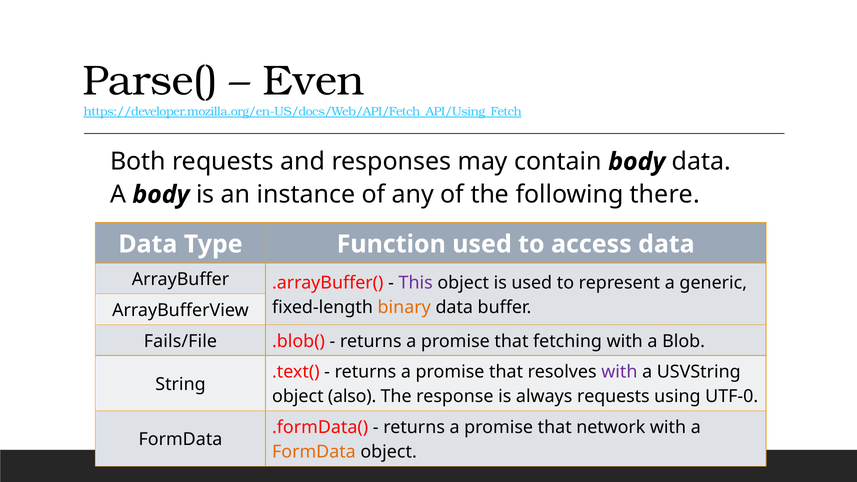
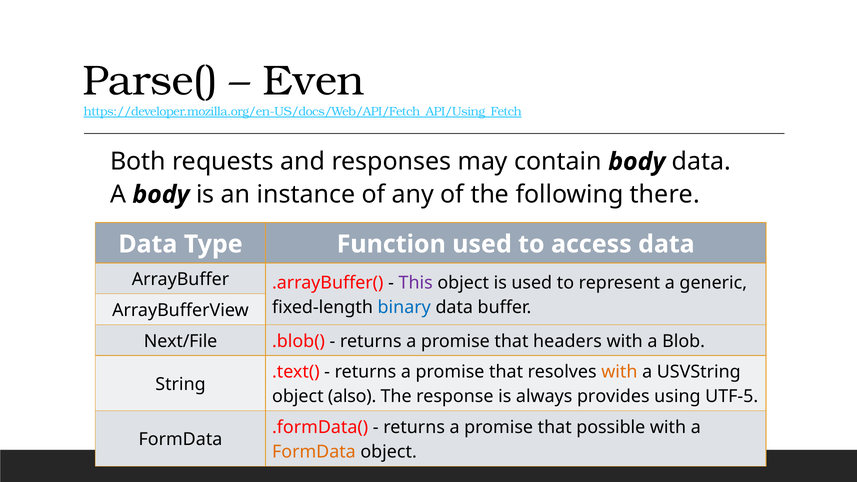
binary colour: orange -> blue
Fails/File: Fails/File -> Next/File
fetching: fetching -> headers
with at (619, 372) colour: purple -> orange
always requests: requests -> provides
UTF-0: UTF-0 -> UTF-5
network: network -> possible
